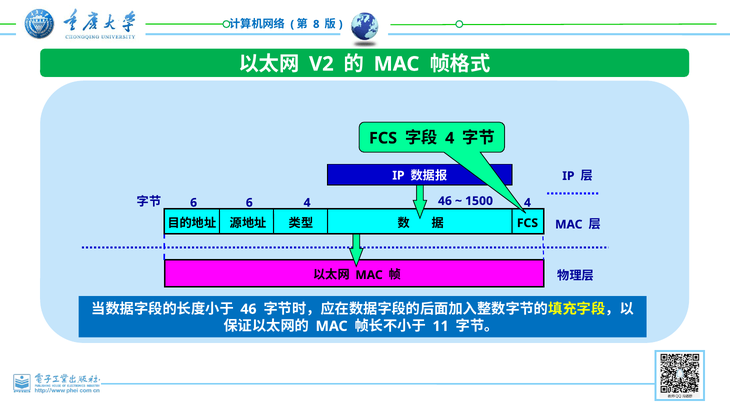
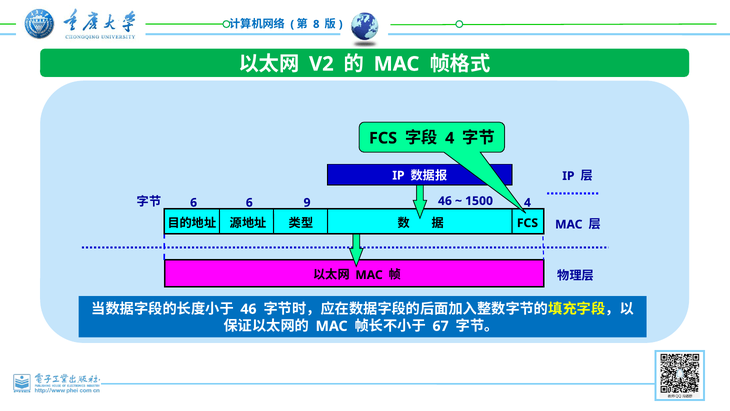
6 4: 4 -> 9
11: 11 -> 67
